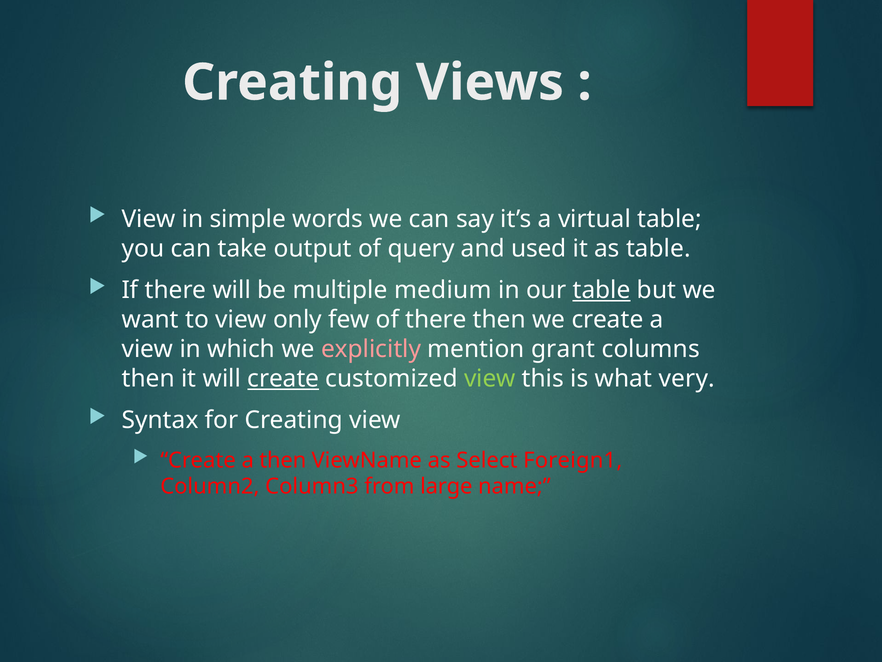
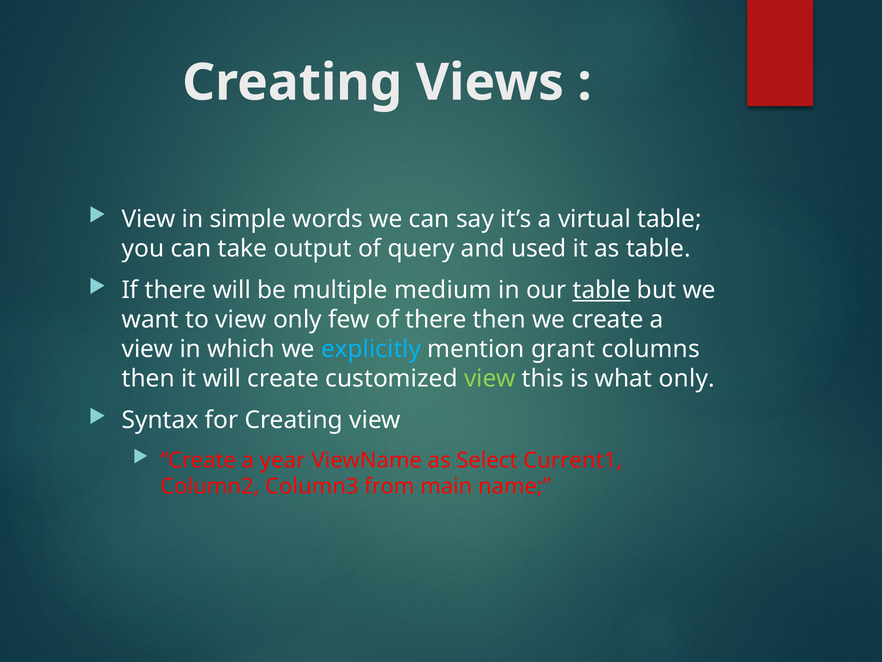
explicitly colour: pink -> light blue
create at (283, 378) underline: present -> none
what very: very -> only
a then: then -> year
Foreign1: Foreign1 -> Current1
large: large -> main
